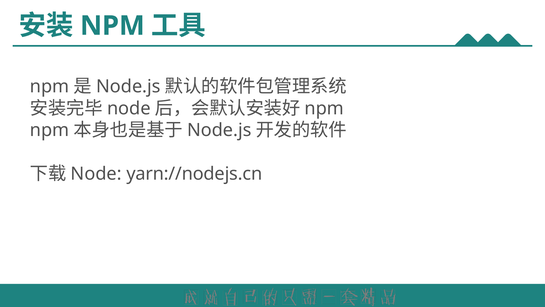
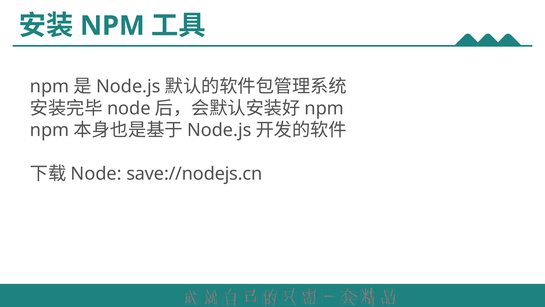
yarn://nodejs.cn: yarn://nodejs.cn -> save://nodejs.cn
